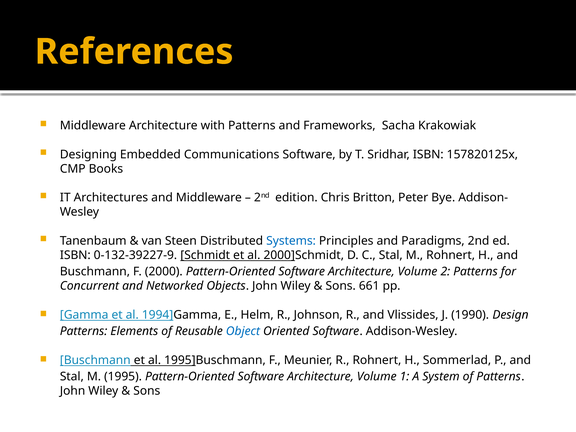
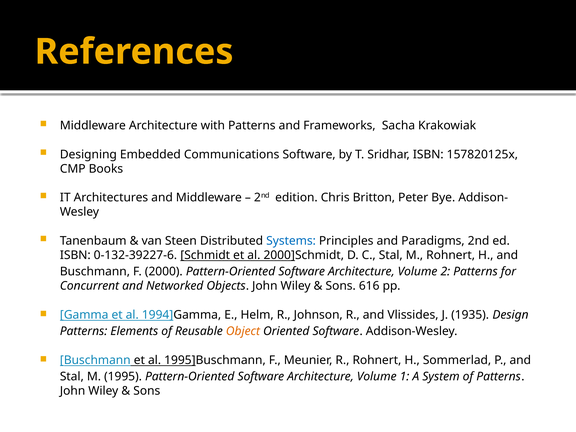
0-132-39227-9: 0-132-39227-9 -> 0-132-39227-6
661: 661 -> 616
1990: 1990 -> 1935
Object colour: blue -> orange
